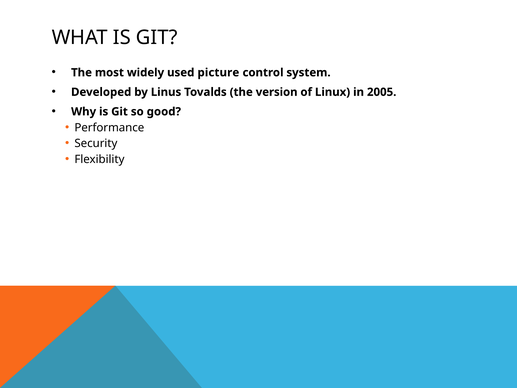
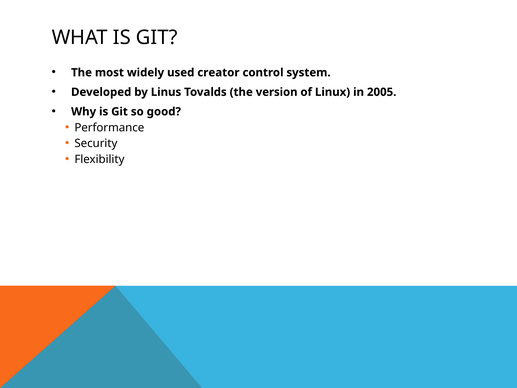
picture: picture -> creator
